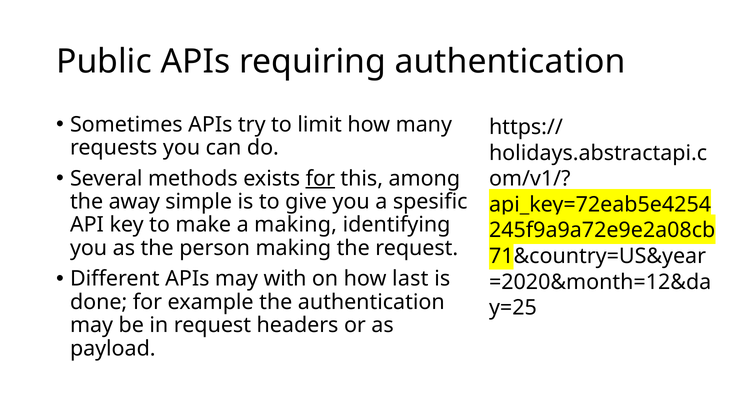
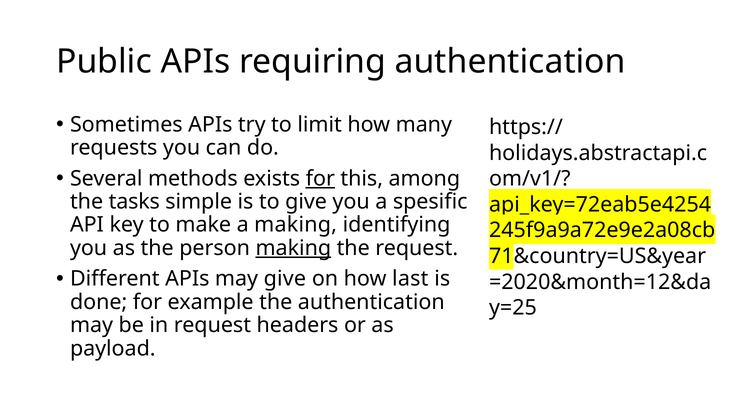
away: away -> tasks
making at (293, 248) underline: none -> present
may with: with -> give
